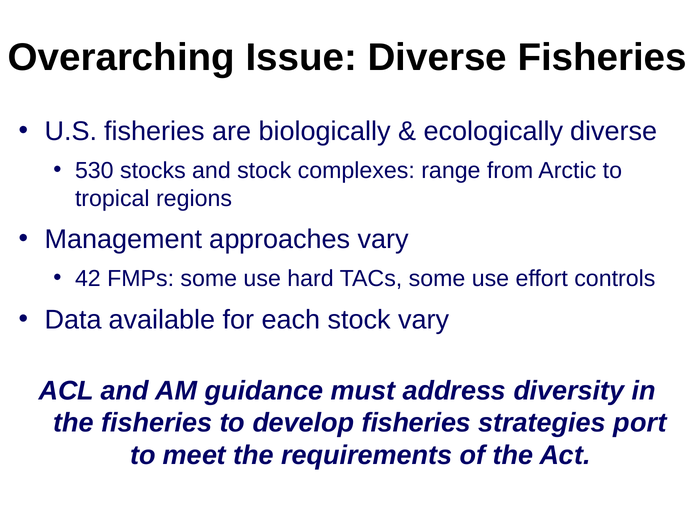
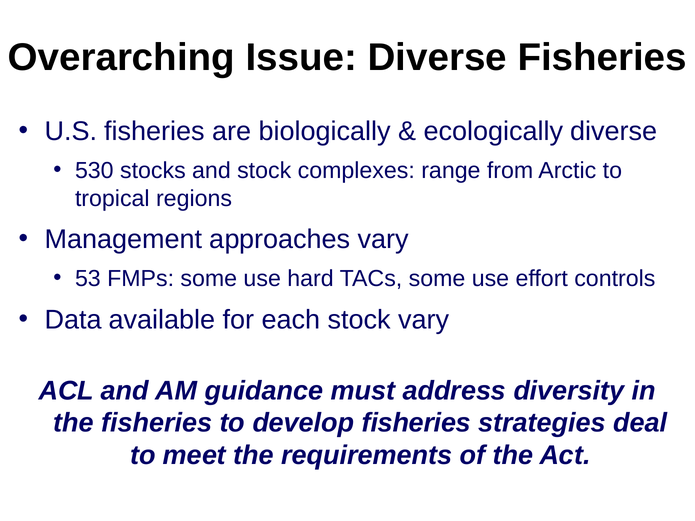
42: 42 -> 53
port: port -> deal
